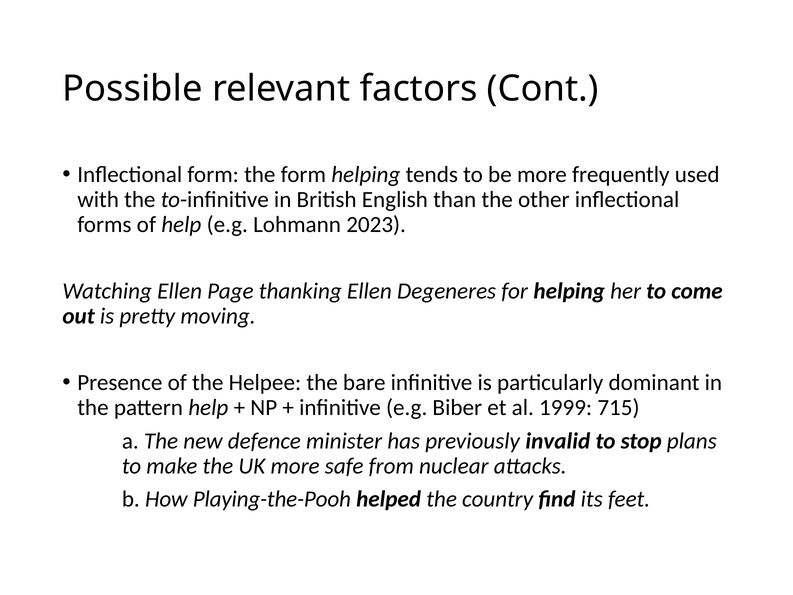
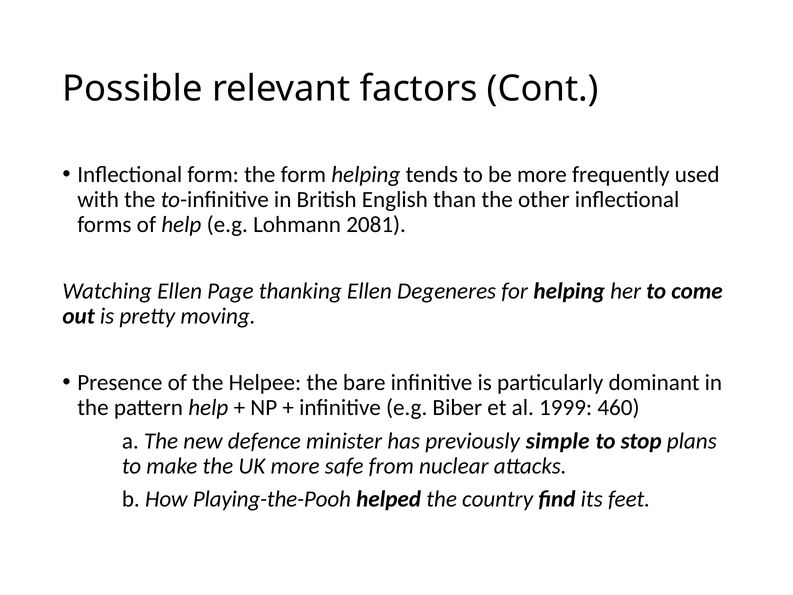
2023: 2023 -> 2081
715: 715 -> 460
invalid: invalid -> simple
